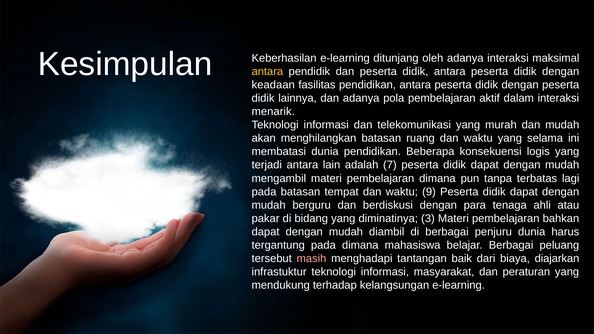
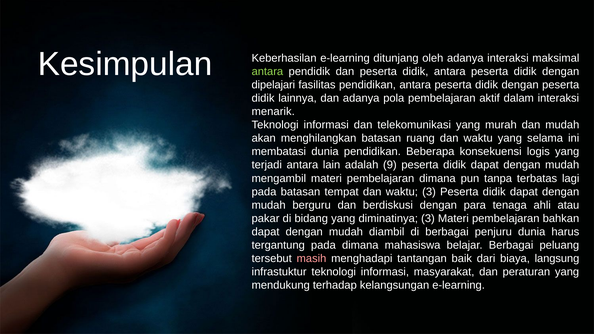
antara at (267, 71) colour: yellow -> light green
keadaan: keadaan -> dipelajari
7: 7 -> 9
waktu 9: 9 -> 3
diajarkan: diajarkan -> langsung
